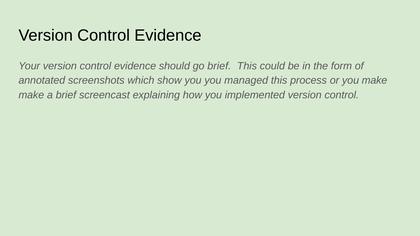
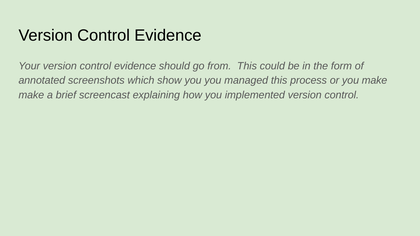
go brief: brief -> from
